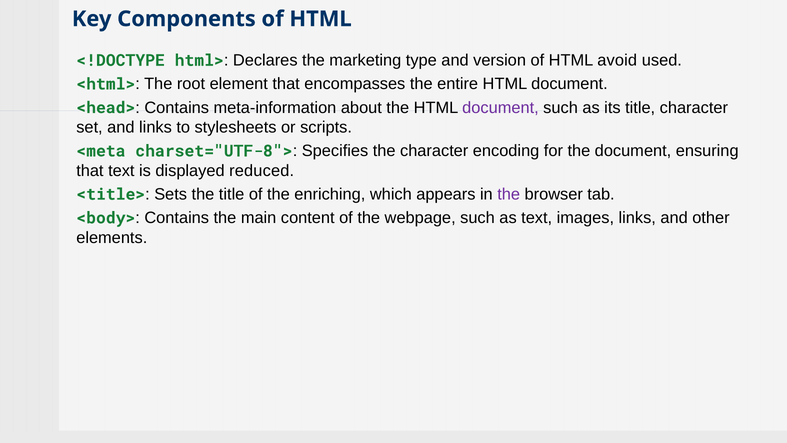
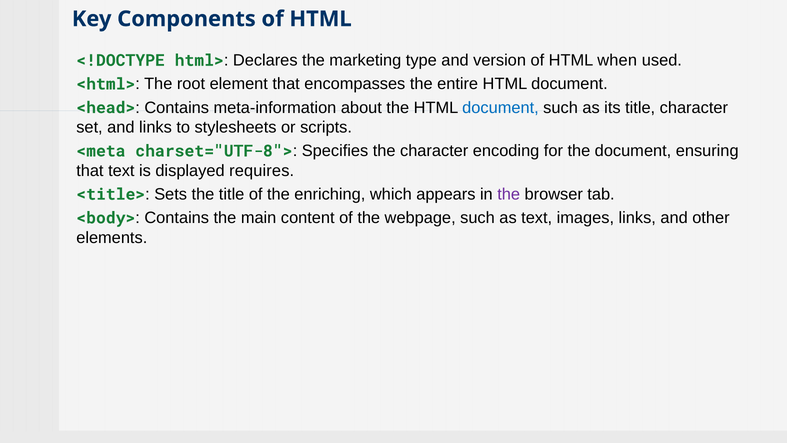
avoid: avoid -> when
document at (500, 108) colour: purple -> blue
reduced: reduced -> requires
